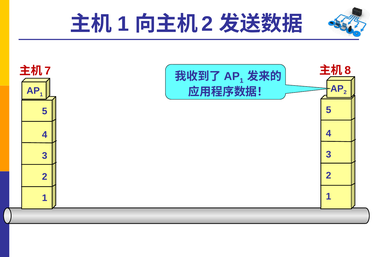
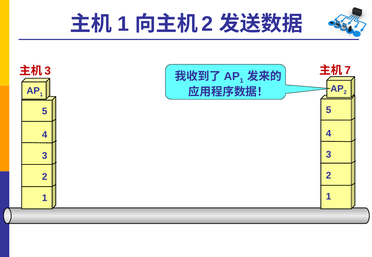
8: 8 -> 7
7 at (48, 71): 7 -> 3
